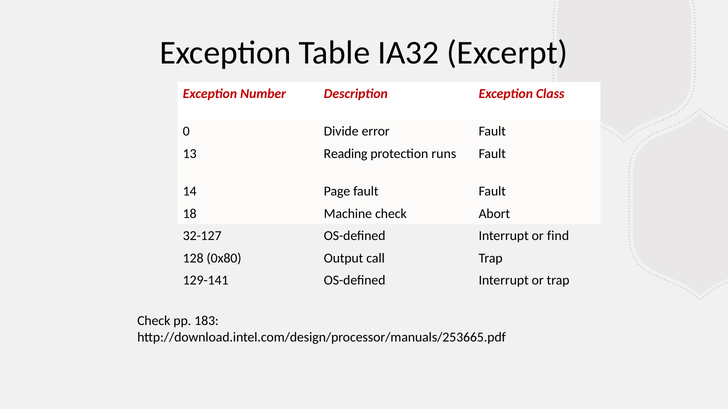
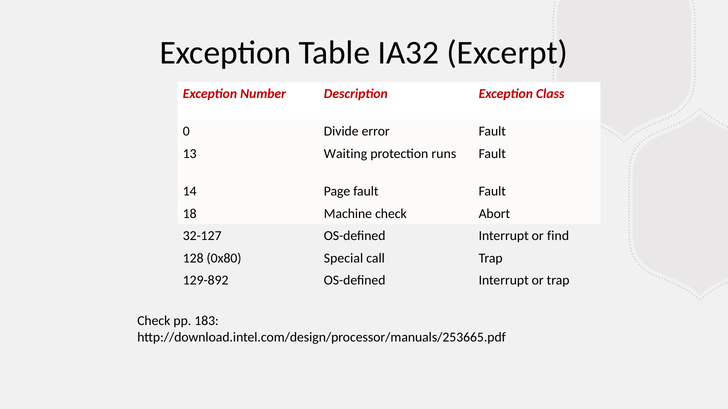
Reading: Reading -> Waiting
Output: Output -> Special
129-141: 129-141 -> 129-892
